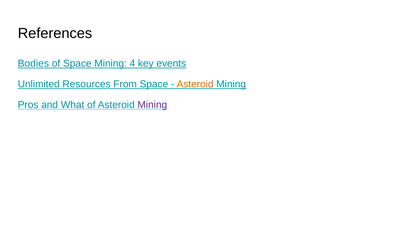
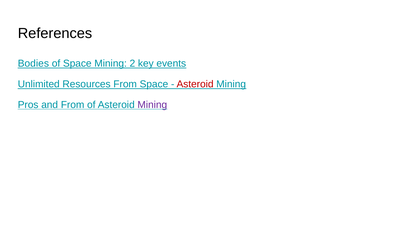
4: 4 -> 2
Asteroid at (195, 84) colour: orange -> red
and What: What -> From
